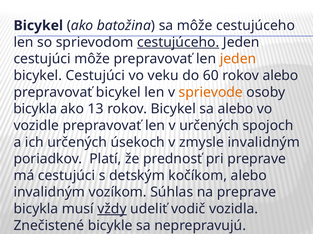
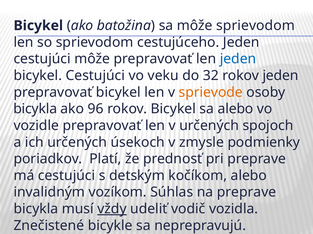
môže cestujúceho: cestujúceho -> sprievodom
cestujúceho at (178, 42) underline: present -> none
jeden at (238, 59) colour: orange -> blue
60: 60 -> 32
rokov alebo: alebo -> jeden
13: 13 -> 96
zmysle invalidným: invalidným -> podmienky
